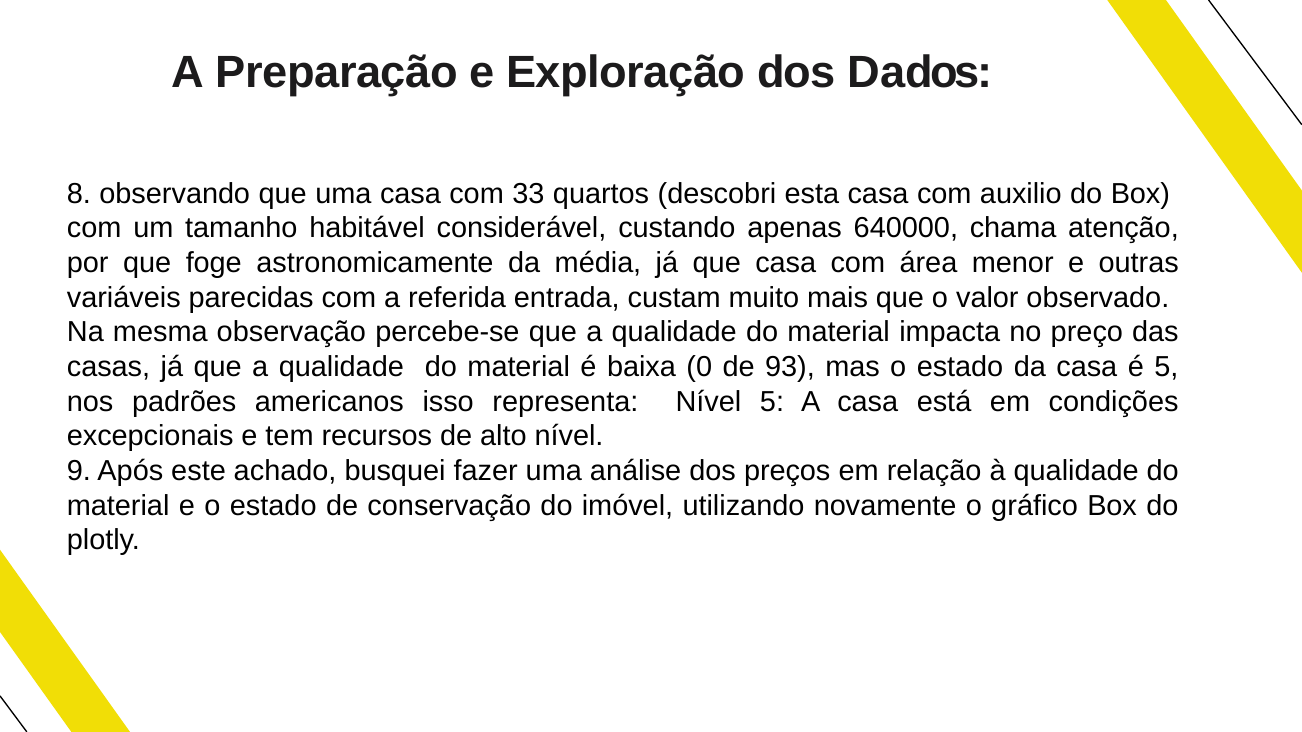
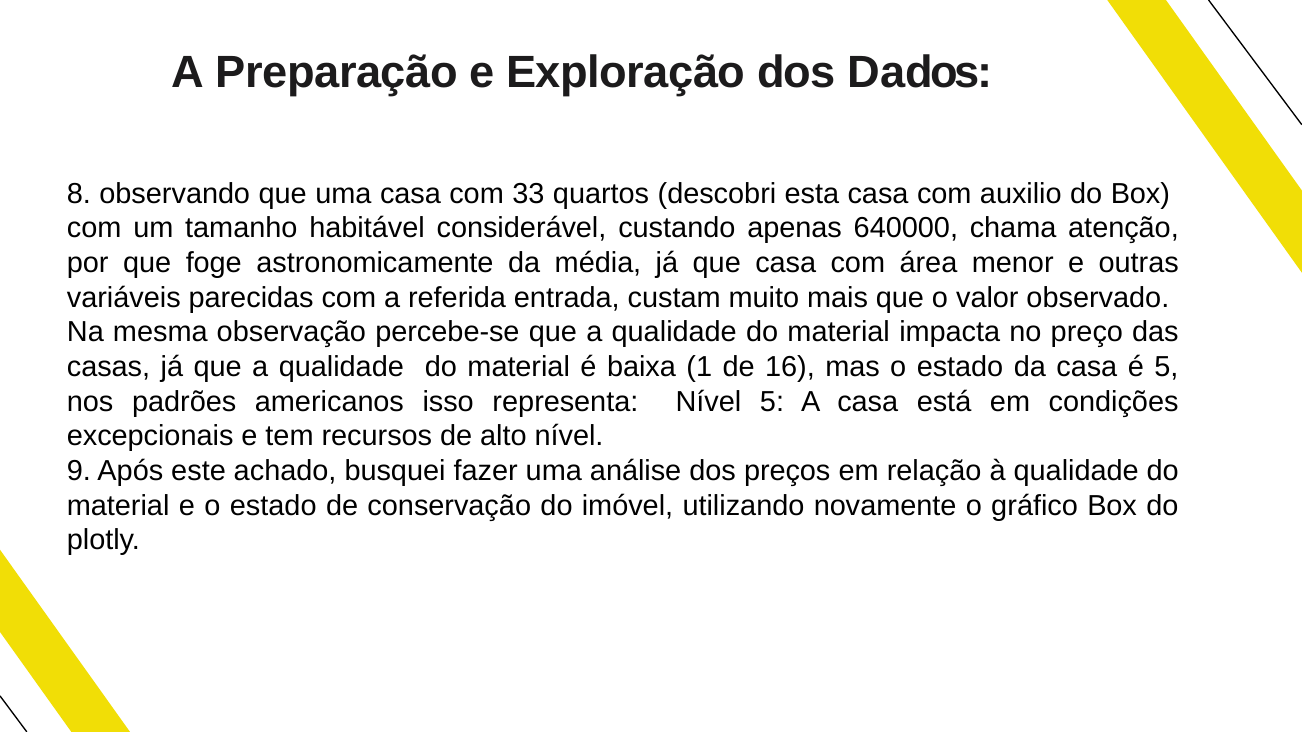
0: 0 -> 1
93: 93 -> 16
